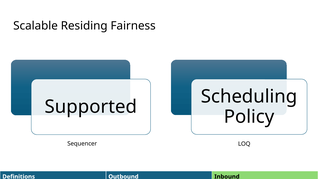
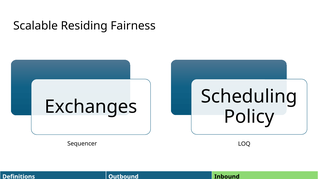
Supported: Supported -> Exchanges
